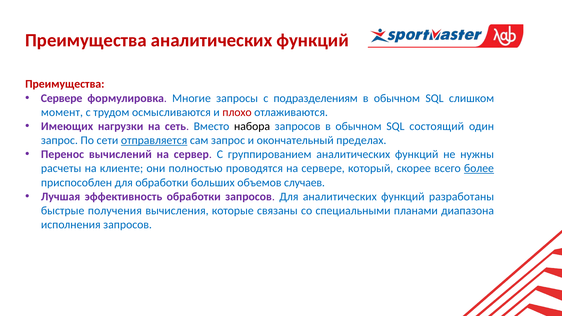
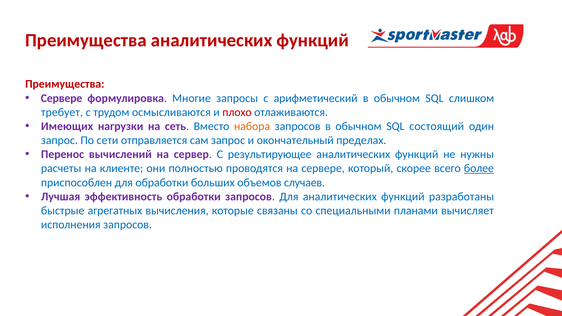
подразделениям: подразделениям -> арифметический
момент: момент -> требует
набора colour: black -> orange
отправляется underline: present -> none
группированием: группированием -> результирующее
получения: получения -> агрегатных
диапазона: диапазона -> вычисляет
